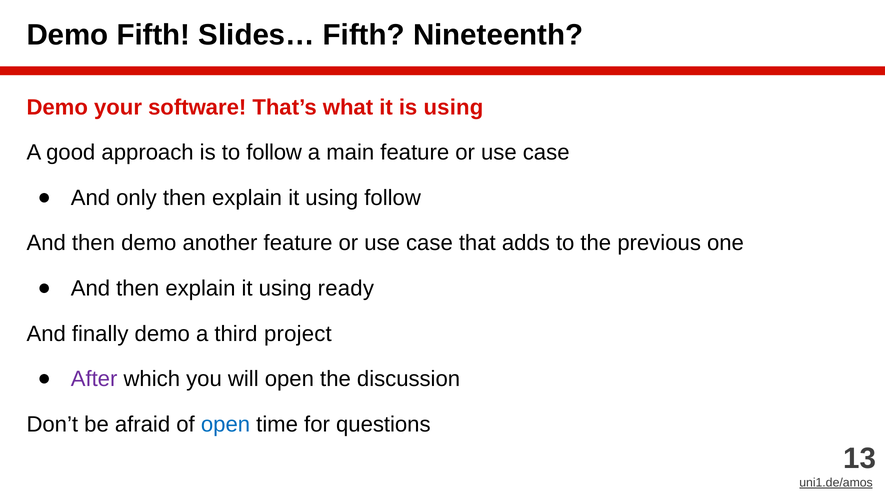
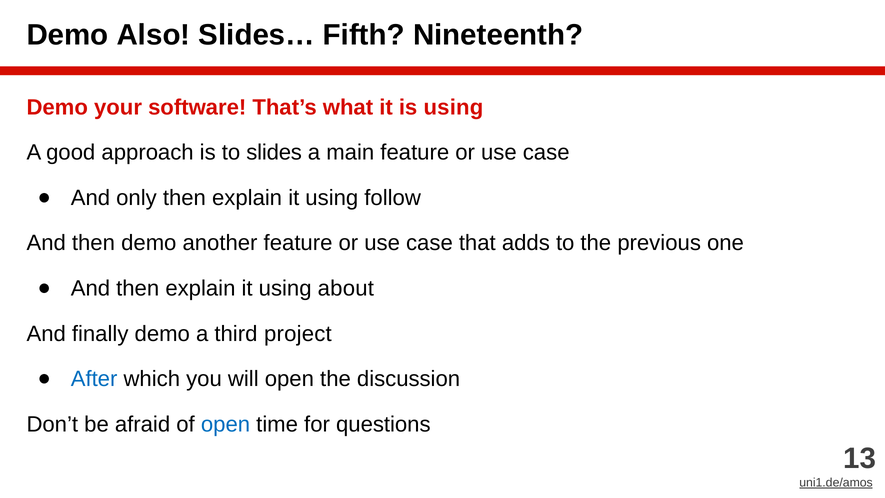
Demo Fifth: Fifth -> Also
to follow: follow -> slides
ready: ready -> about
After colour: purple -> blue
